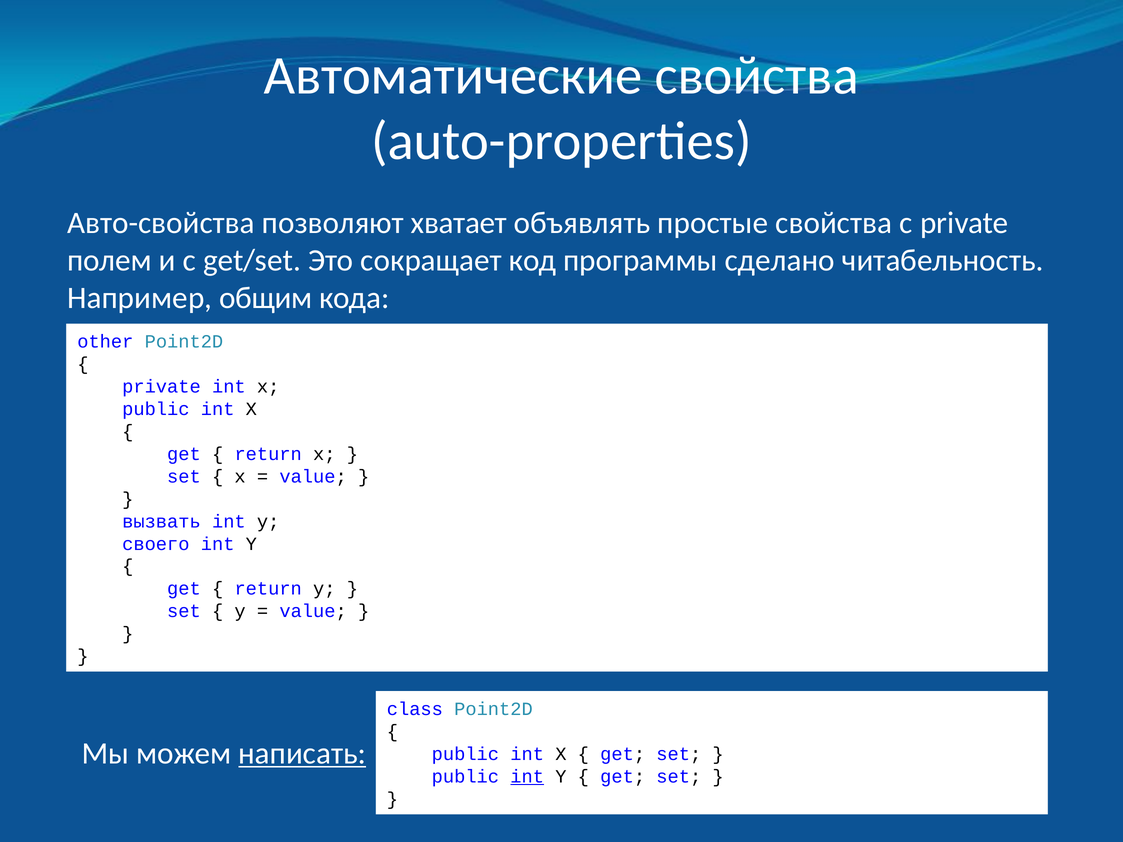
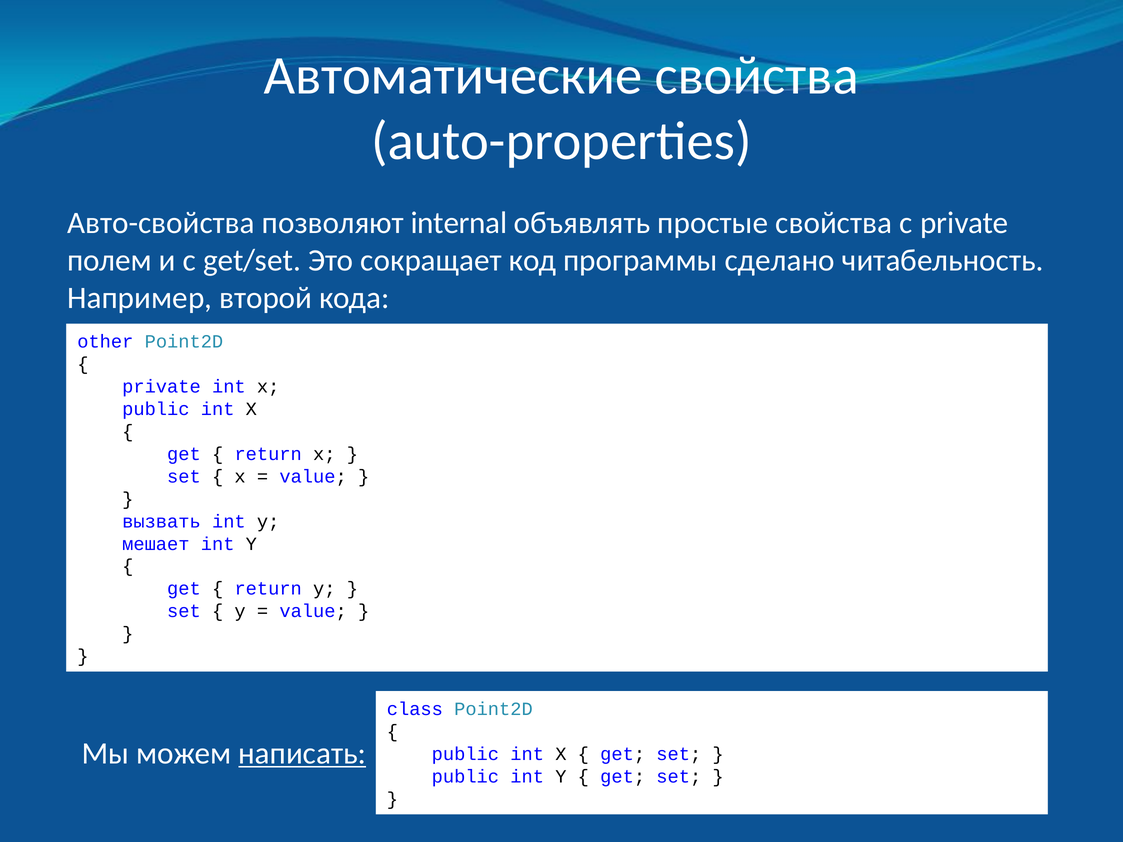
хватает: хватает -> internal
общим: общим -> второй
своего: своего -> мешает
int at (527, 777) underline: present -> none
